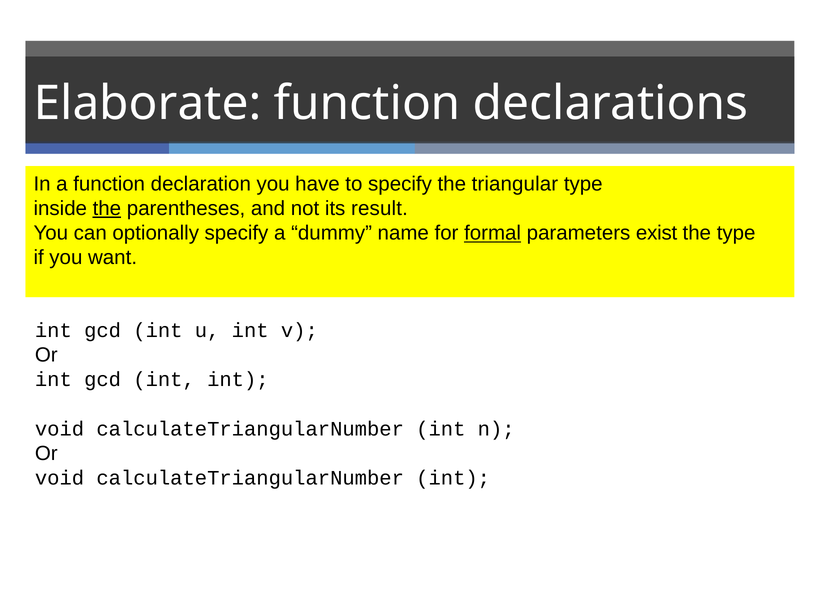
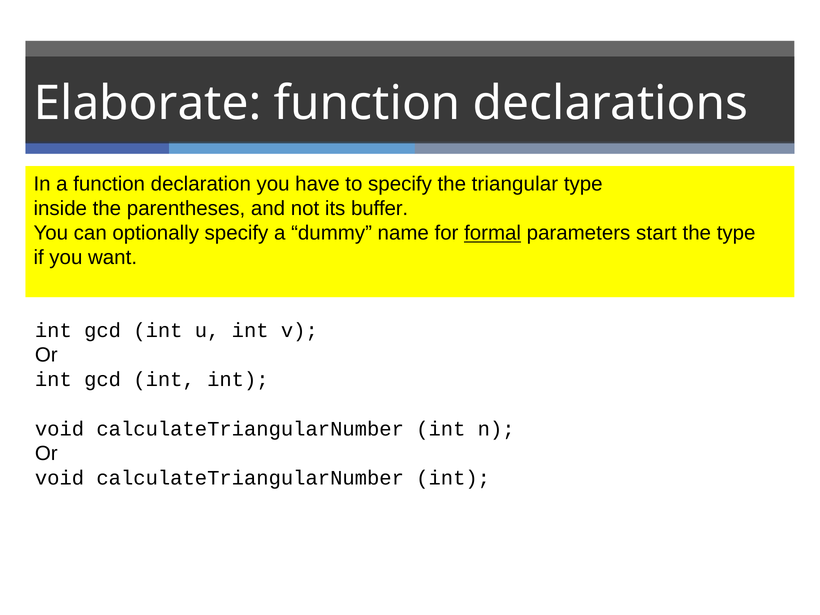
the at (107, 208) underline: present -> none
result: result -> buffer
exist: exist -> start
